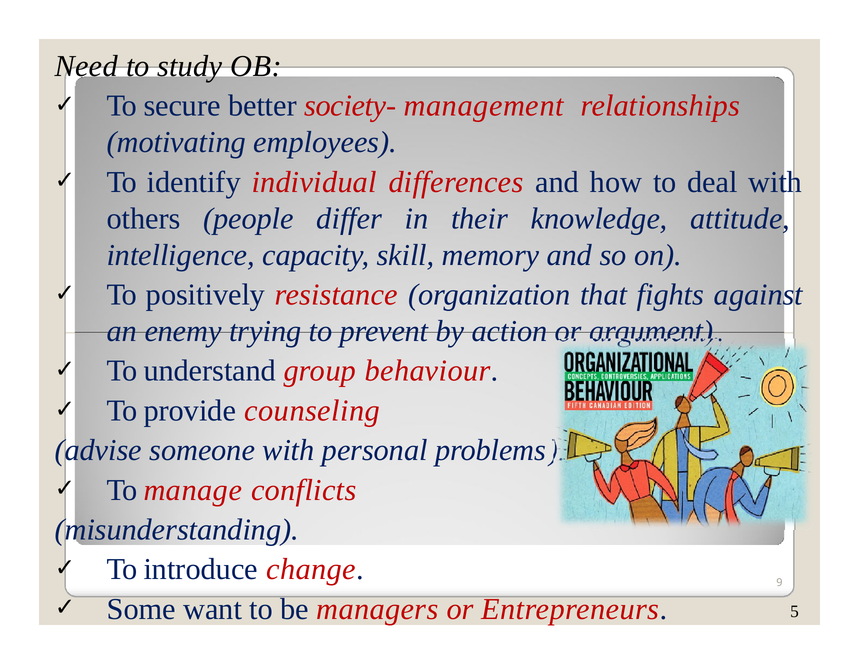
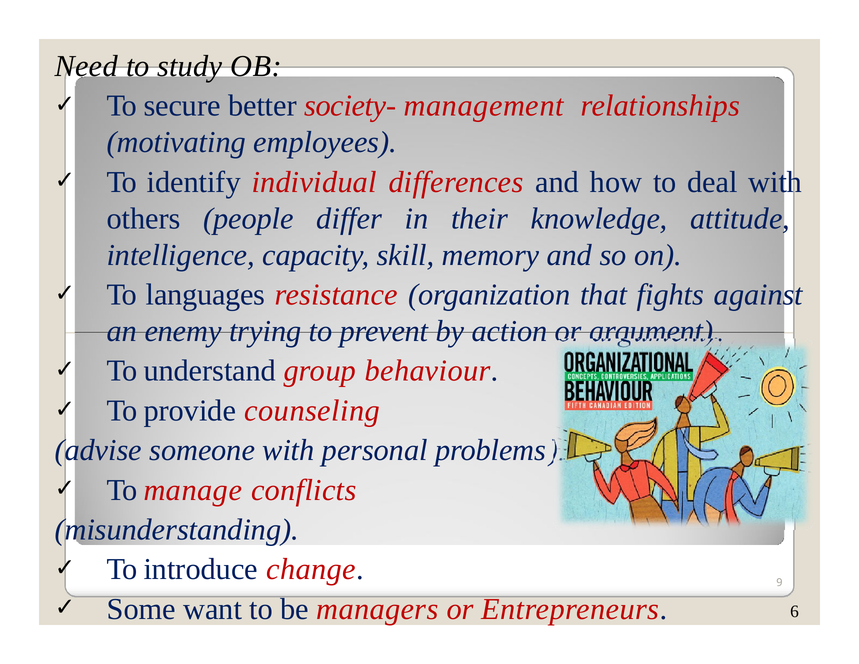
positively: positively -> languages
5: 5 -> 6
